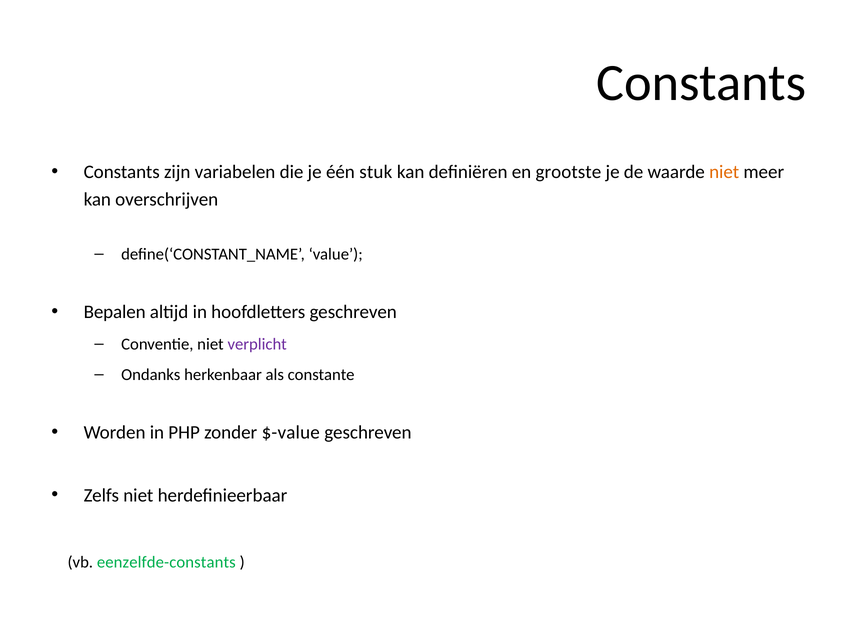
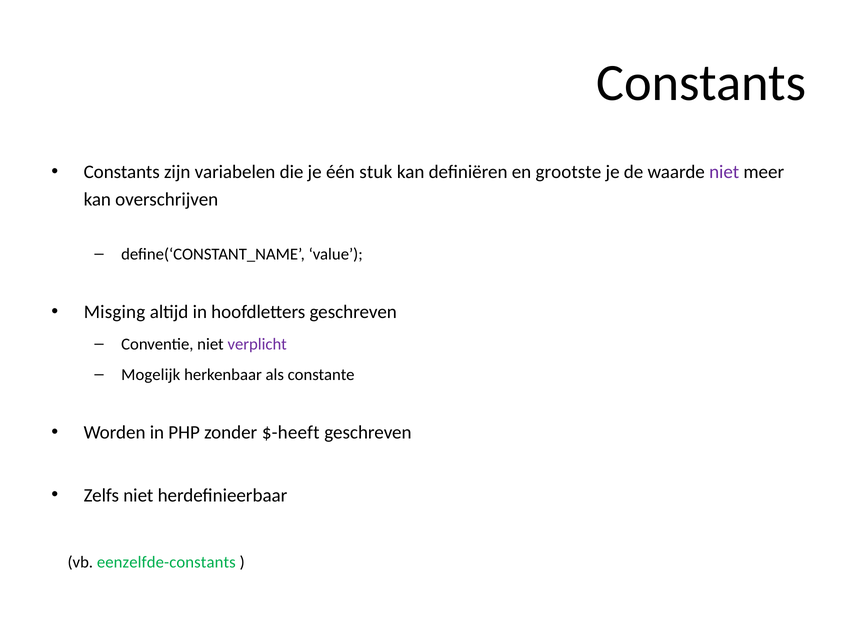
niet at (724, 172) colour: orange -> purple
Bepalen: Bepalen -> Misging
Ondanks: Ondanks -> Mogelijk
$-value: $-value -> $-heeft
